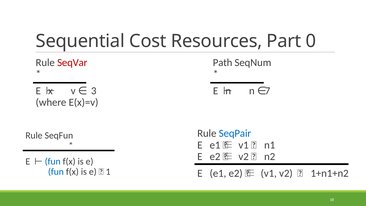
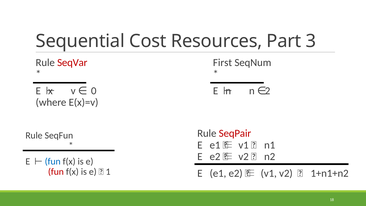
0: 0 -> 3
Path: Path -> First
7: 7 -> 2
3: 3 -> 0
SeqPair colour: blue -> red
fun at (56, 172) colour: blue -> red
